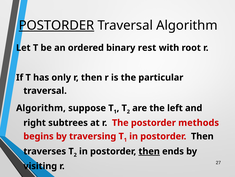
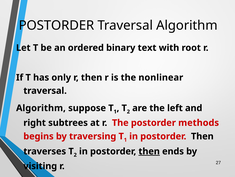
POSTORDER at (57, 25) underline: present -> none
rest: rest -> text
particular: particular -> nonlinear
